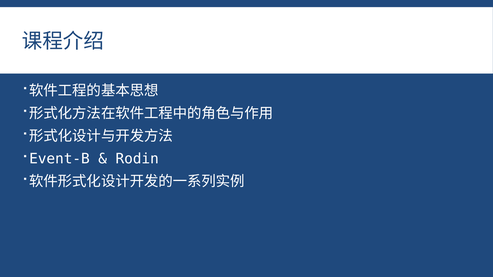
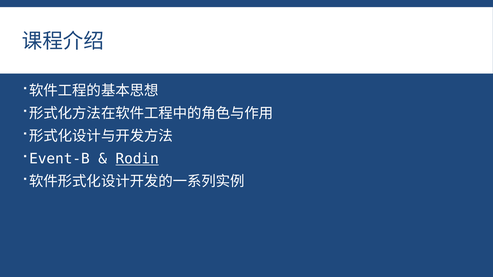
Rodin underline: none -> present
